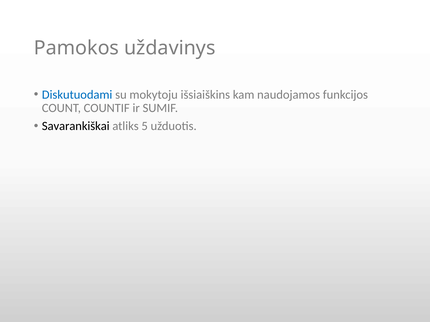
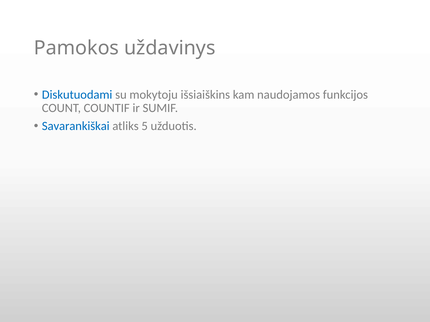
Savarankiškai colour: black -> blue
